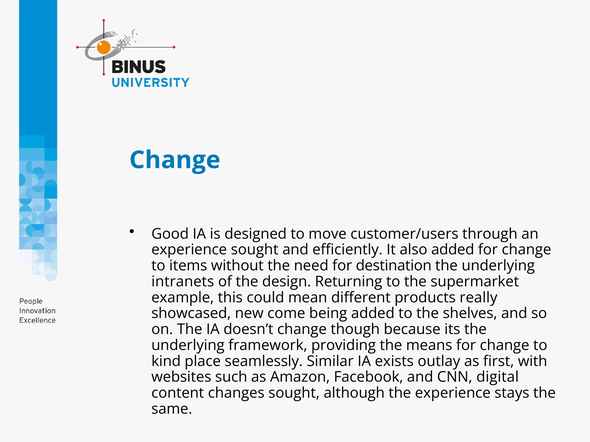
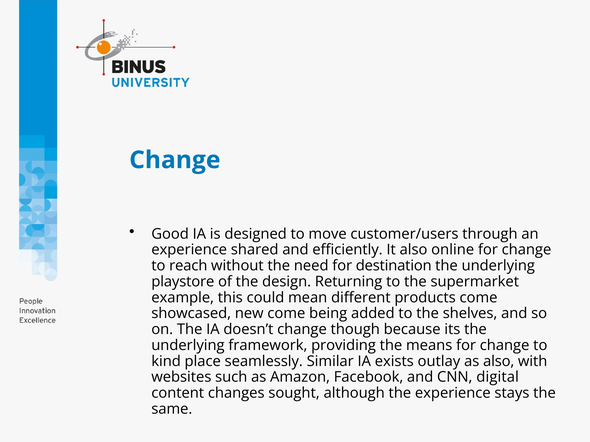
experience sought: sought -> shared
also added: added -> online
items: items -> reach
intranets: intranets -> playstore
products really: really -> come
as first: first -> also
